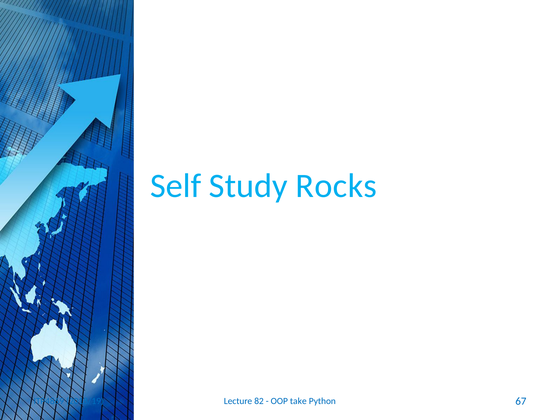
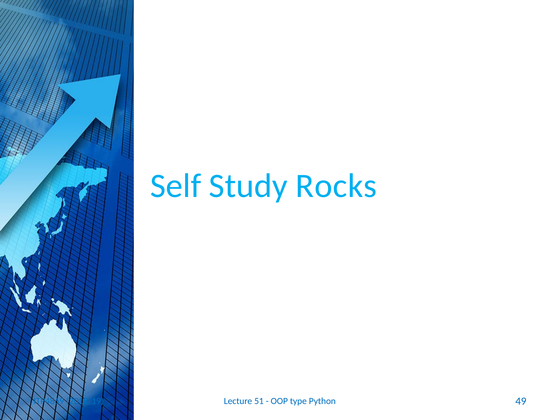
82: 82 -> 51
take: take -> type
67: 67 -> 49
